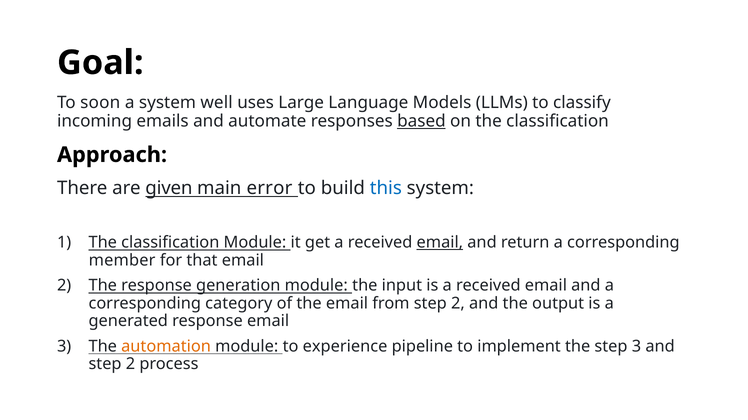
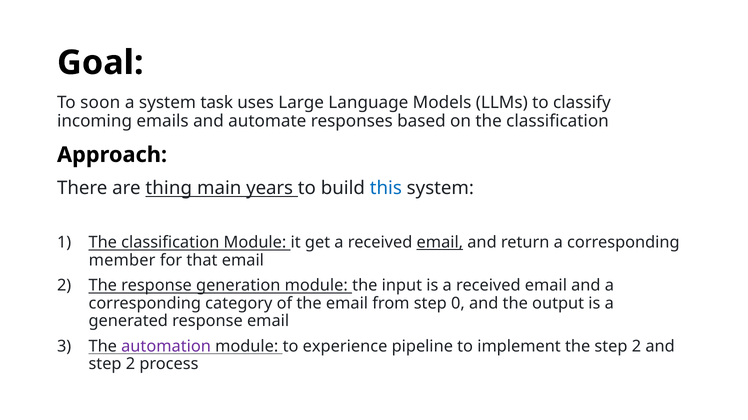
well: well -> task
based underline: present -> none
given: given -> thing
error: error -> years
from step 2: 2 -> 0
automation colour: orange -> purple
the step 3: 3 -> 2
